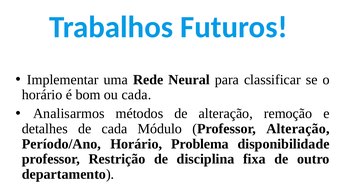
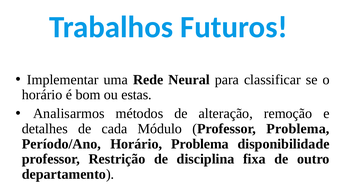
ou cada: cada -> estas
Professor Alteração: Alteração -> Problema
